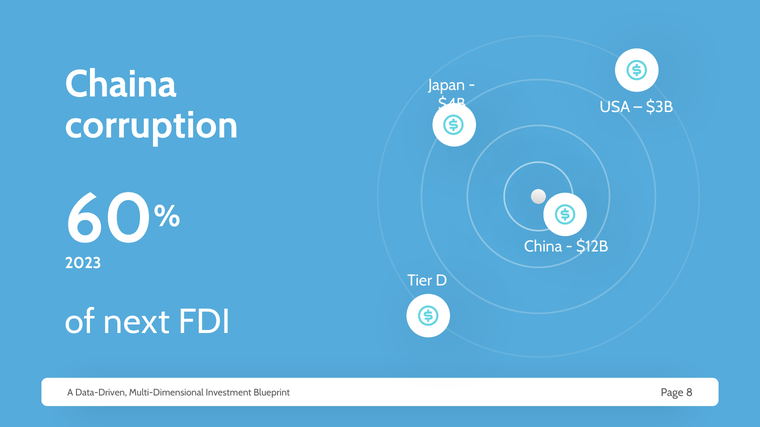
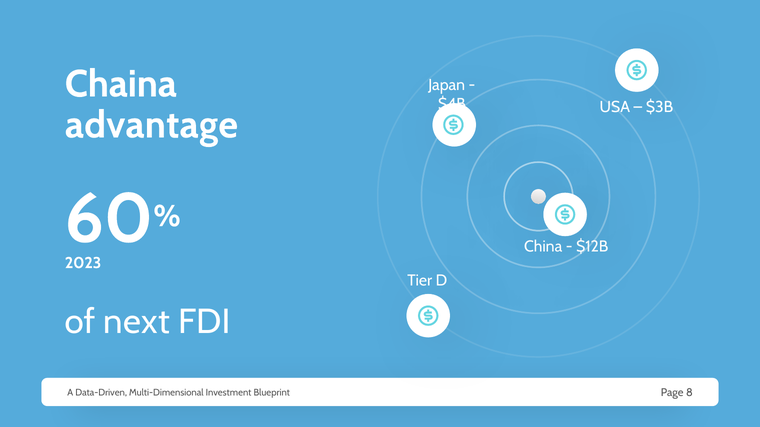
corruption: corruption -> advantage
